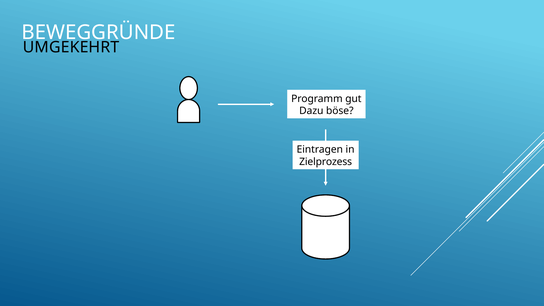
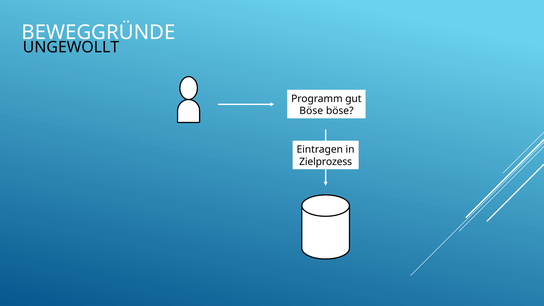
UMGEKEHRT: UMGEKEHRT -> UNGEWOLLT
Dazu at (311, 111): Dazu -> Böse
